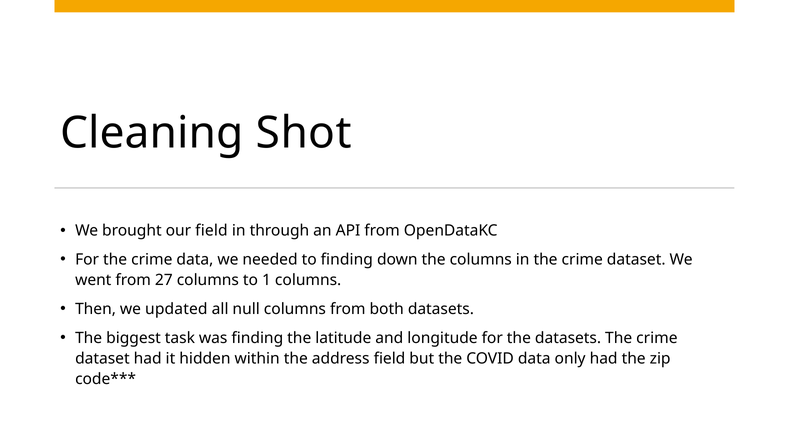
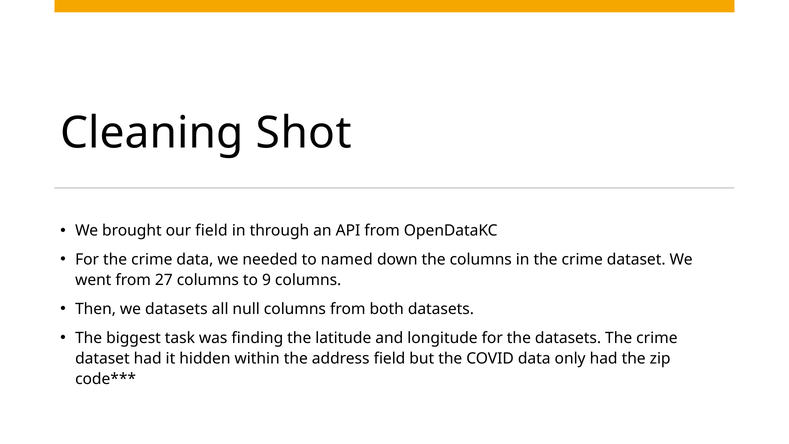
to finding: finding -> named
1: 1 -> 9
we updated: updated -> datasets
